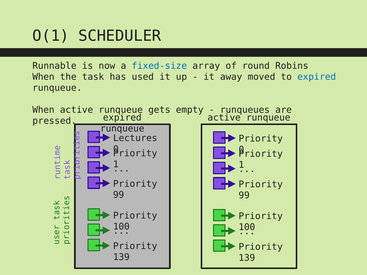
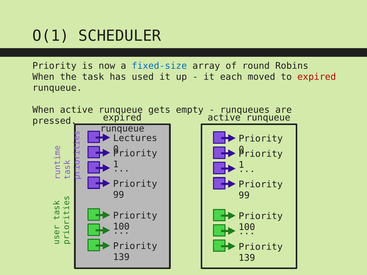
Runnable at (54, 66): Runnable -> Priority
away: away -> each
expired at (317, 77) colour: blue -> red
